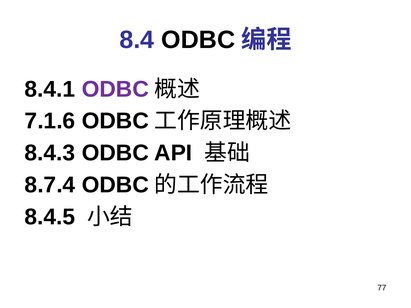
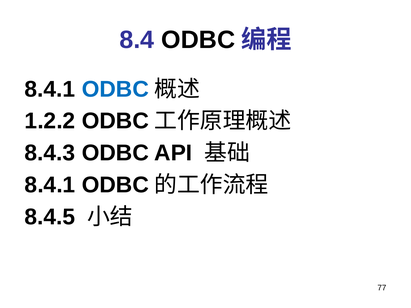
ODBC at (115, 89) colour: purple -> blue
7.1.6: 7.1.6 -> 1.2.2
8.7.4 at (50, 185): 8.7.4 -> 8.4.1
